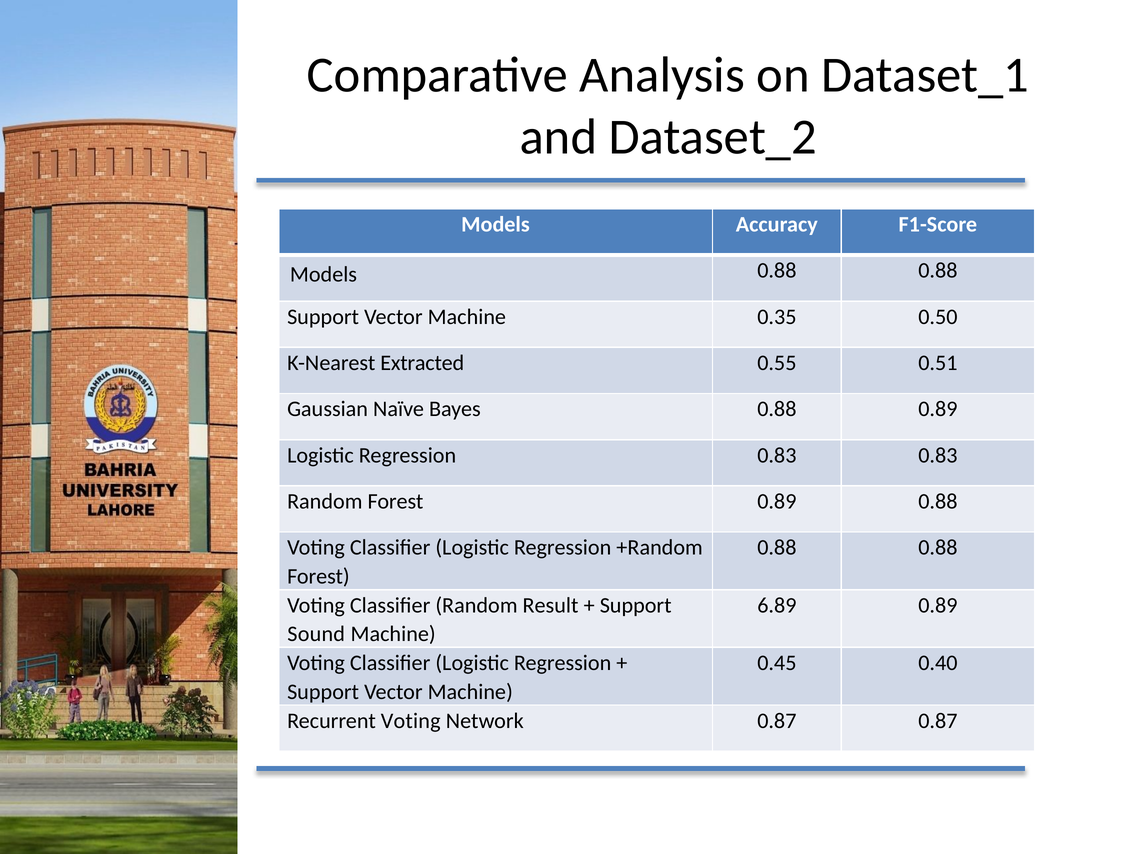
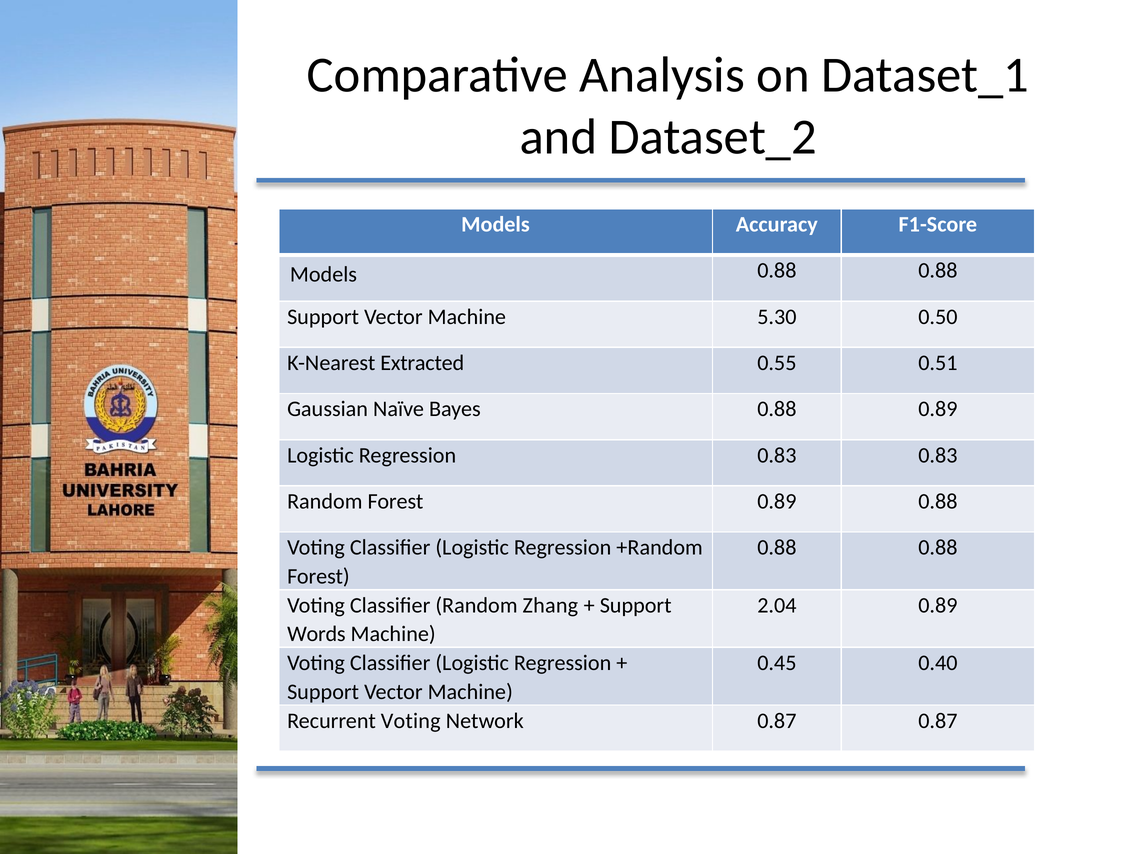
0.35: 0.35 -> 5.30
Result: Result -> Zhang
6.89: 6.89 -> 2.04
Sound: Sound -> Words
